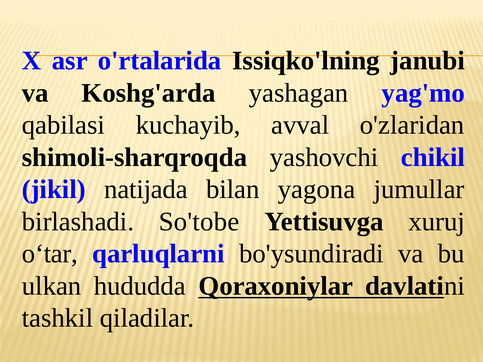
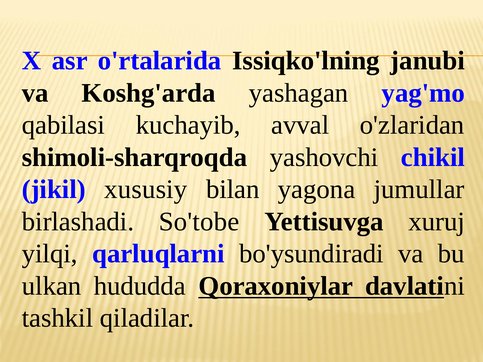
natijada: natijada -> xususiy
oʻtar: oʻtar -> yilqi
